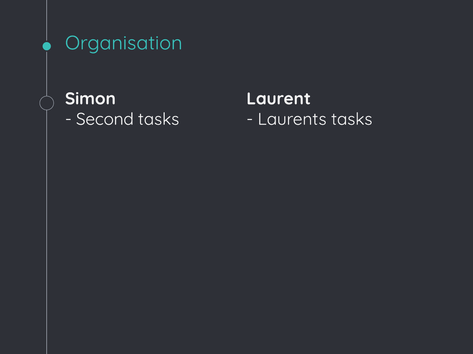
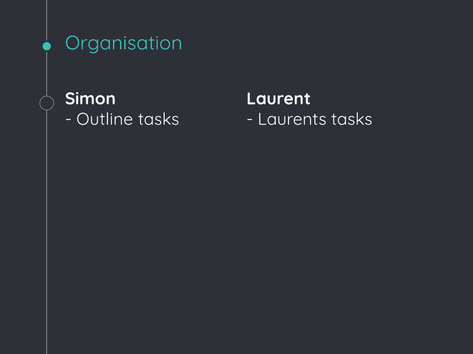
Second: Second -> Outline
